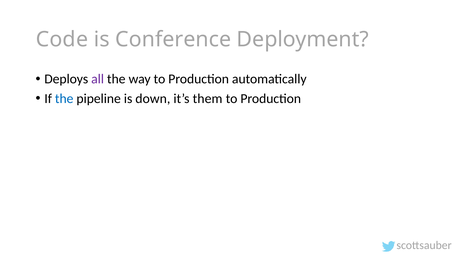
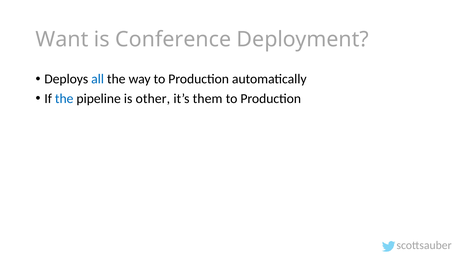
Code: Code -> Want
all colour: purple -> blue
down: down -> other
